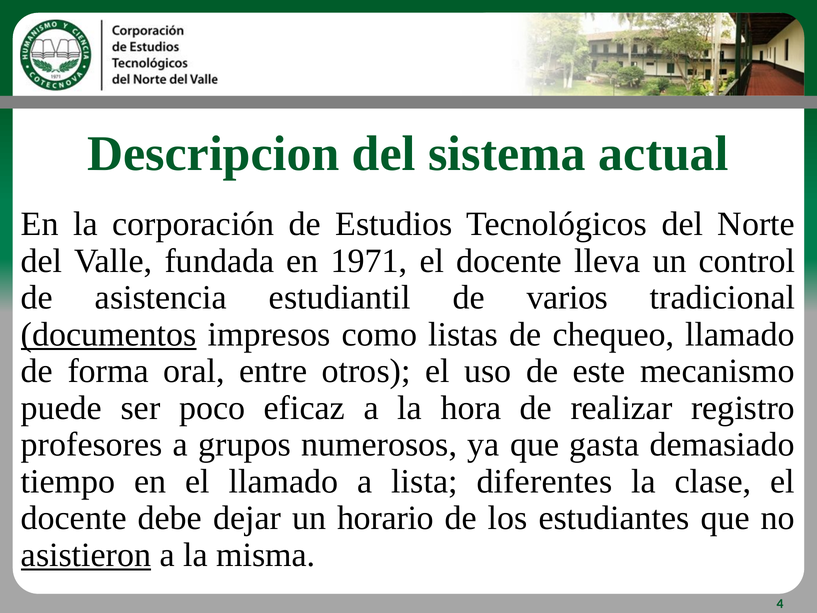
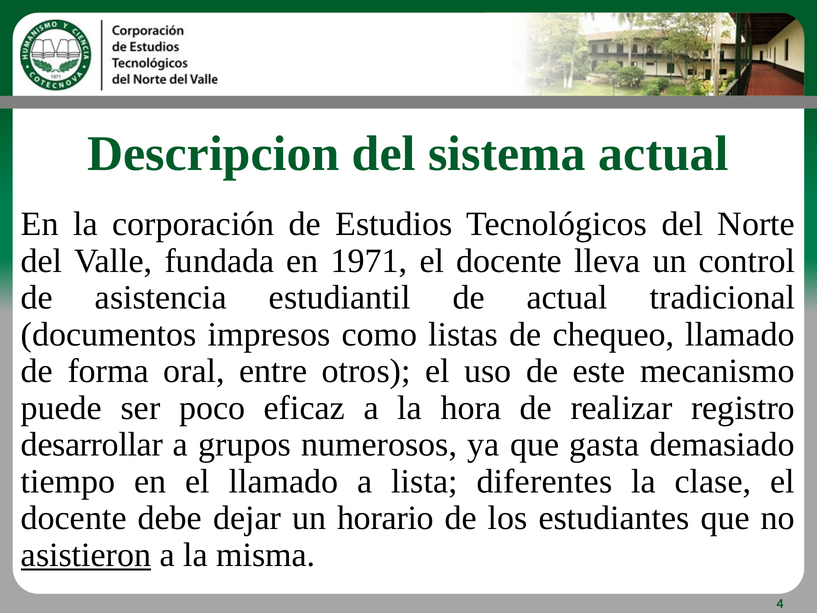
de varios: varios -> actual
documentos underline: present -> none
profesores: profesores -> desarrollar
